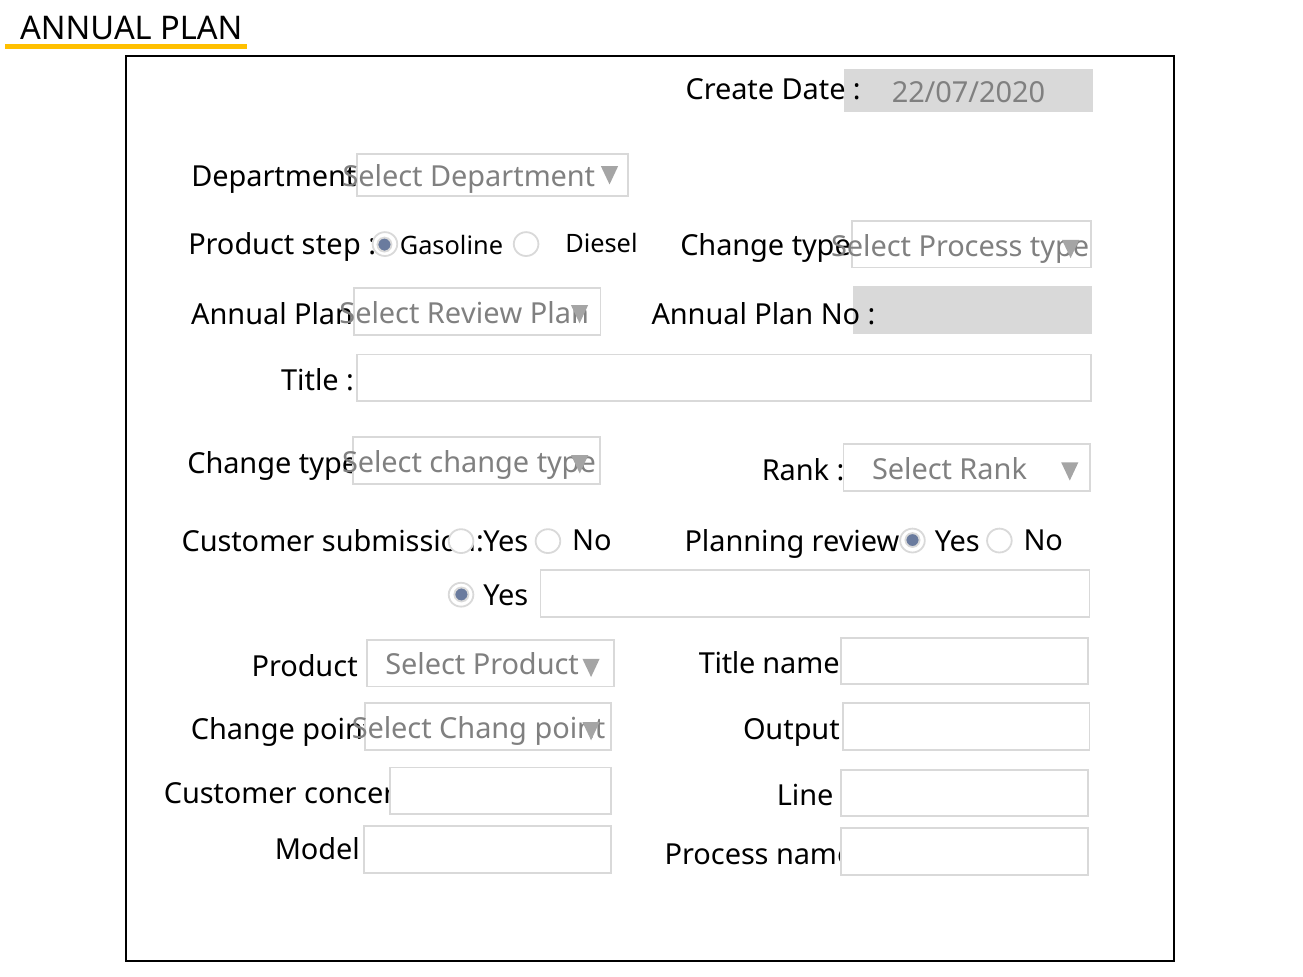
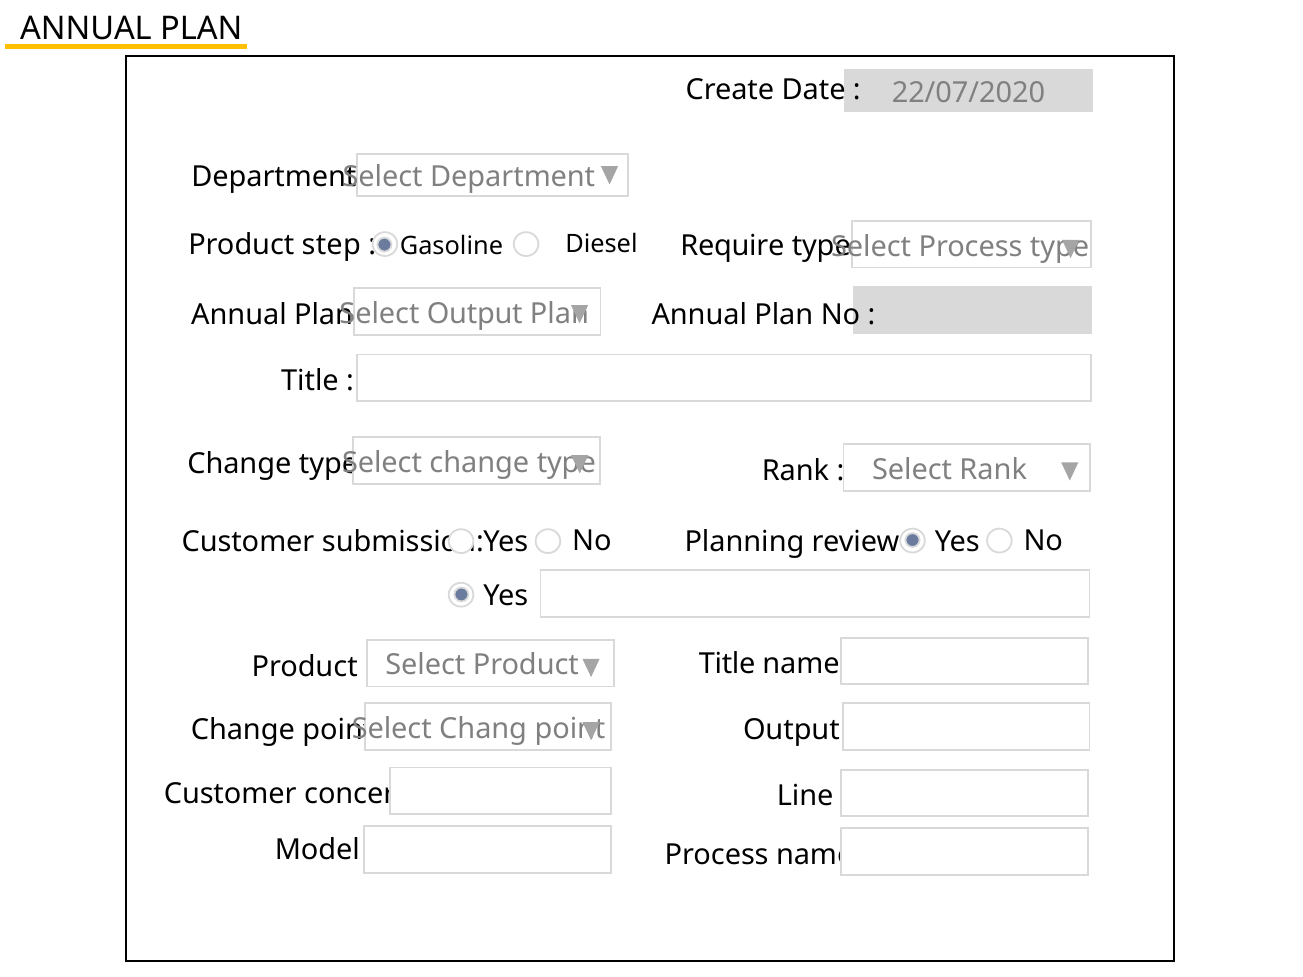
Diesel Change: Change -> Require
Review at (475, 314): Review -> Output
